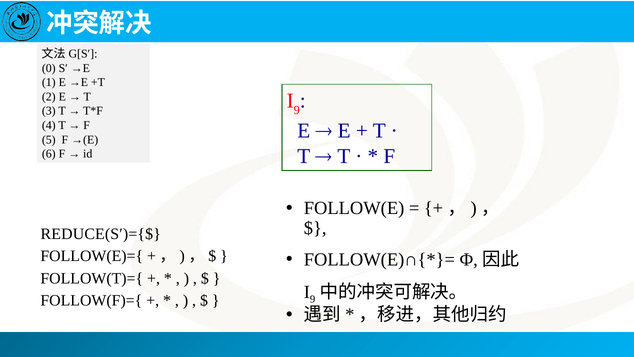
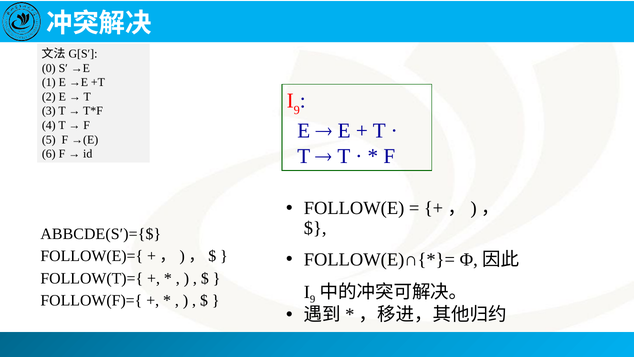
REDUCE(S′)={$: REDUCE(S′)={$ -> ABBCDE(S′)={$
